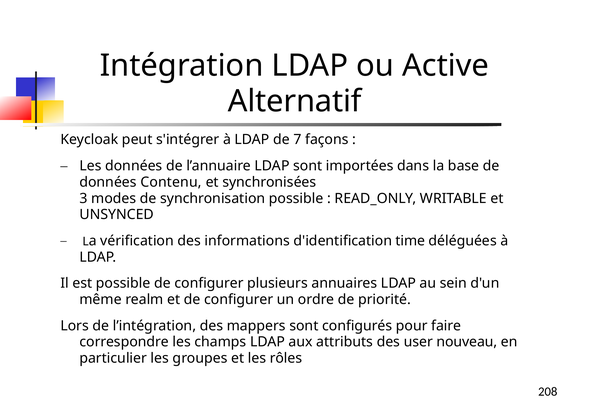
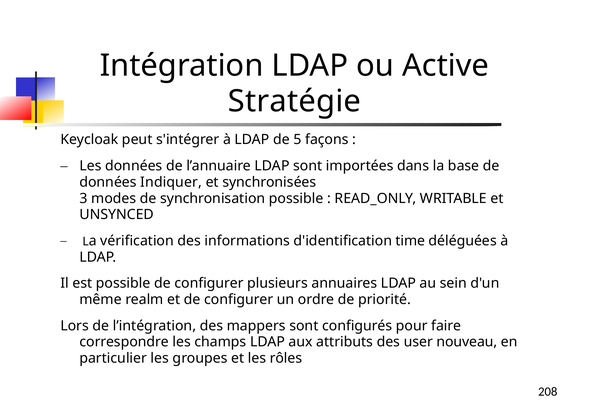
Alternatif: Alternatif -> Stratégie
7: 7 -> 5
Contenu: Contenu -> Indiquer
